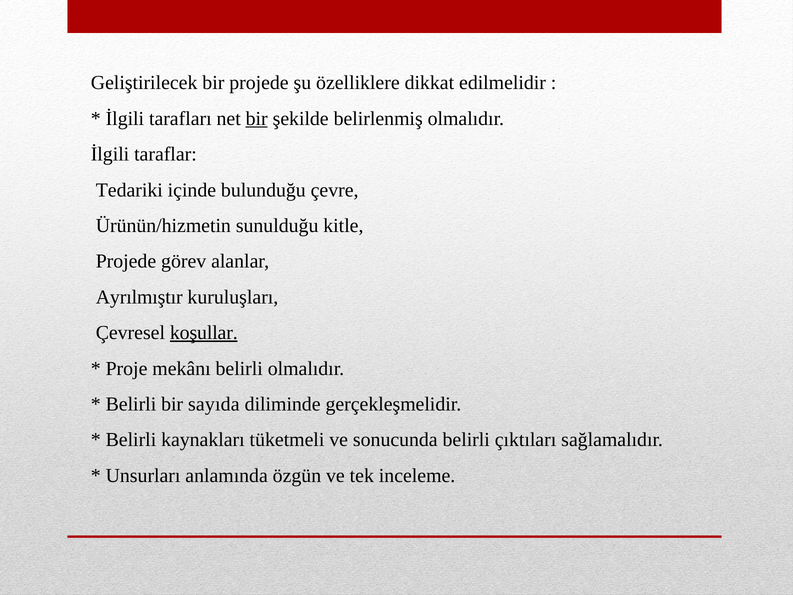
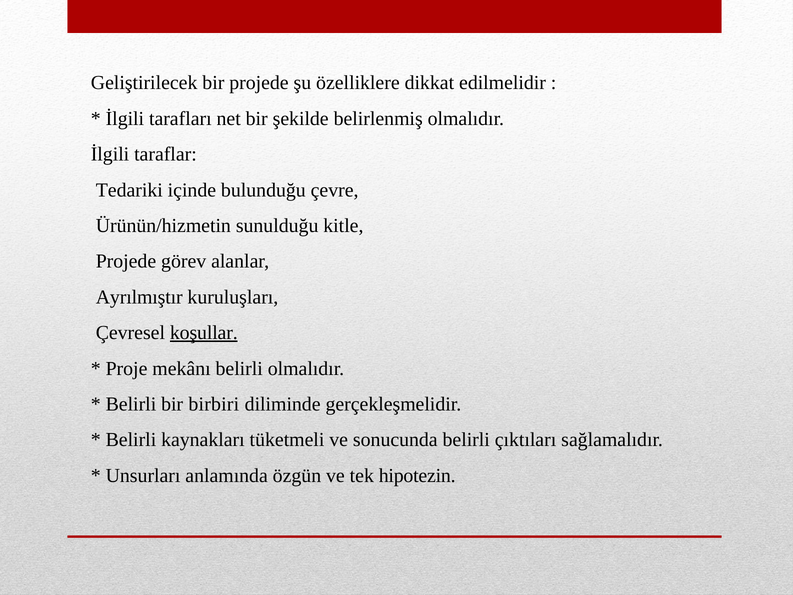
bir at (257, 119) underline: present -> none
sayıda: sayıda -> birbiri
inceleme: inceleme -> hipotezin
